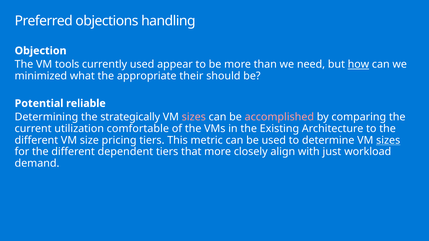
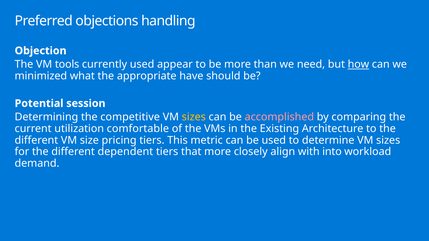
their: their -> have
reliable: reliable -> session
strategically: strategically -> competitive
sizes at (194, 117) colour: pink -> yellow
sizes at (388, 140) underline: present -> none
just: just -> into
